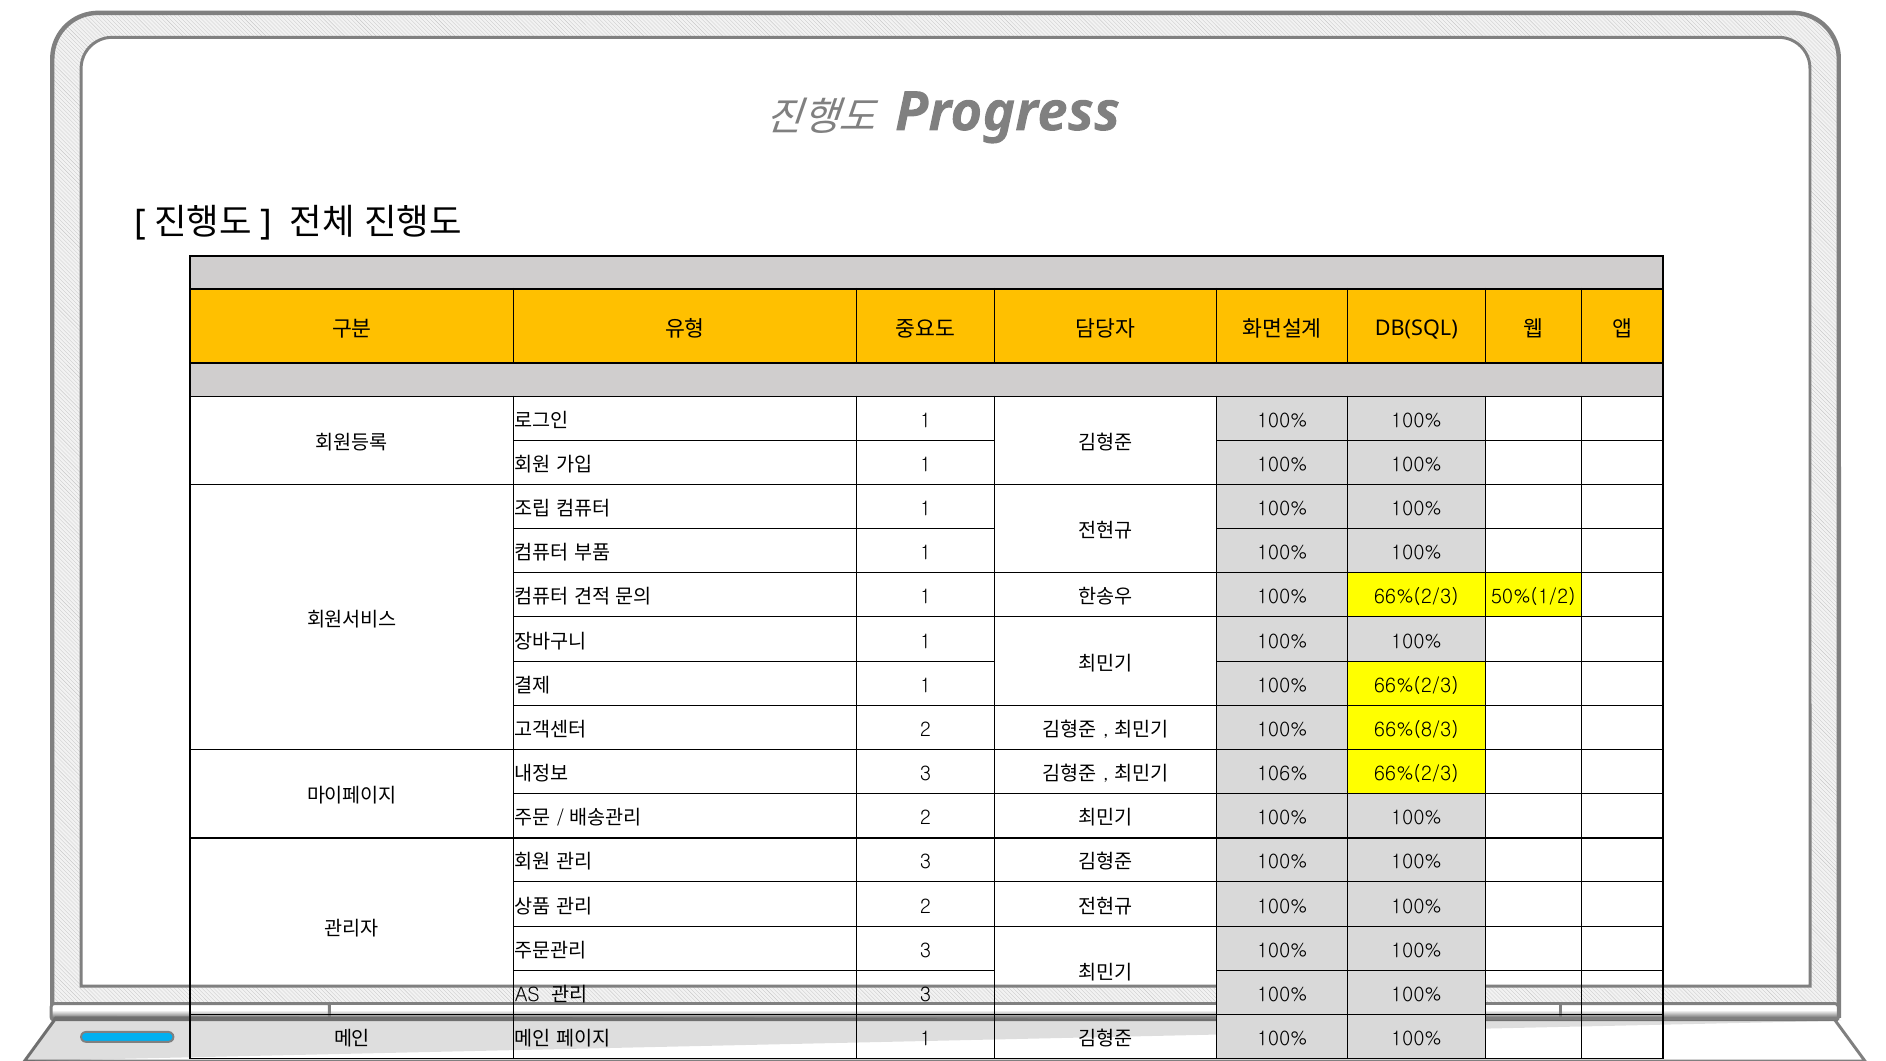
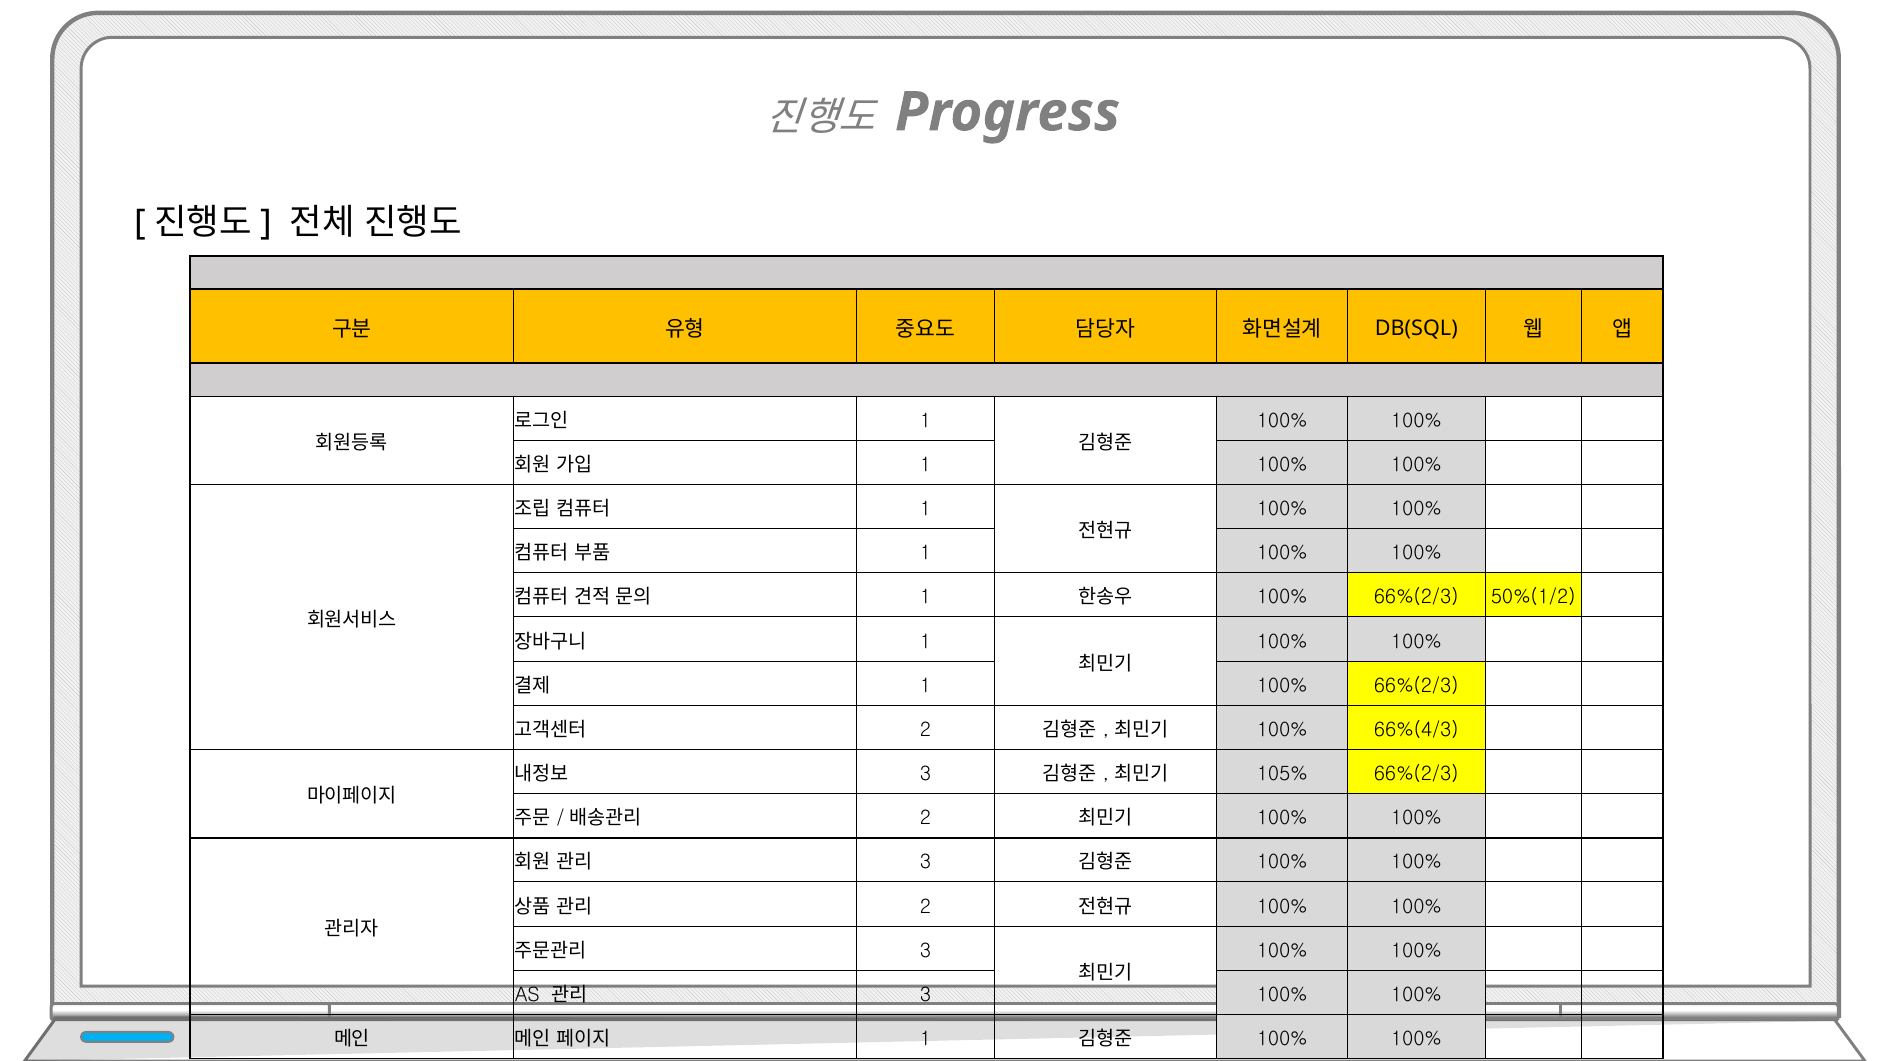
66%(8/3: 66%(8/3 -> 66%(4/3
106%: 106% -> 105%
